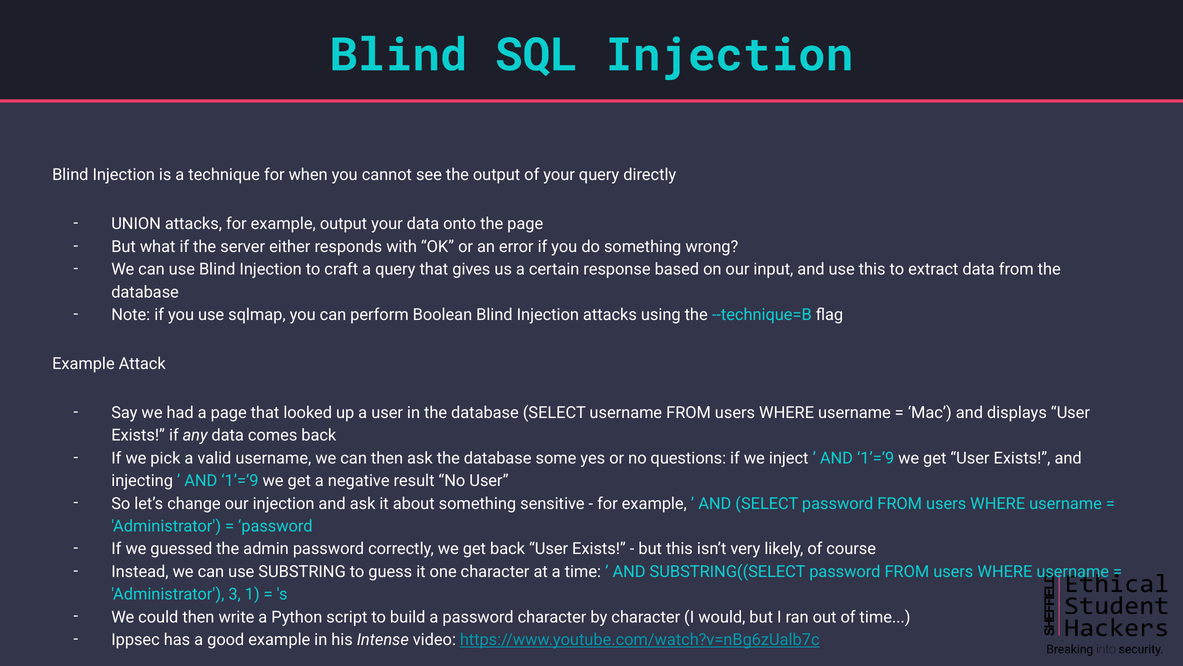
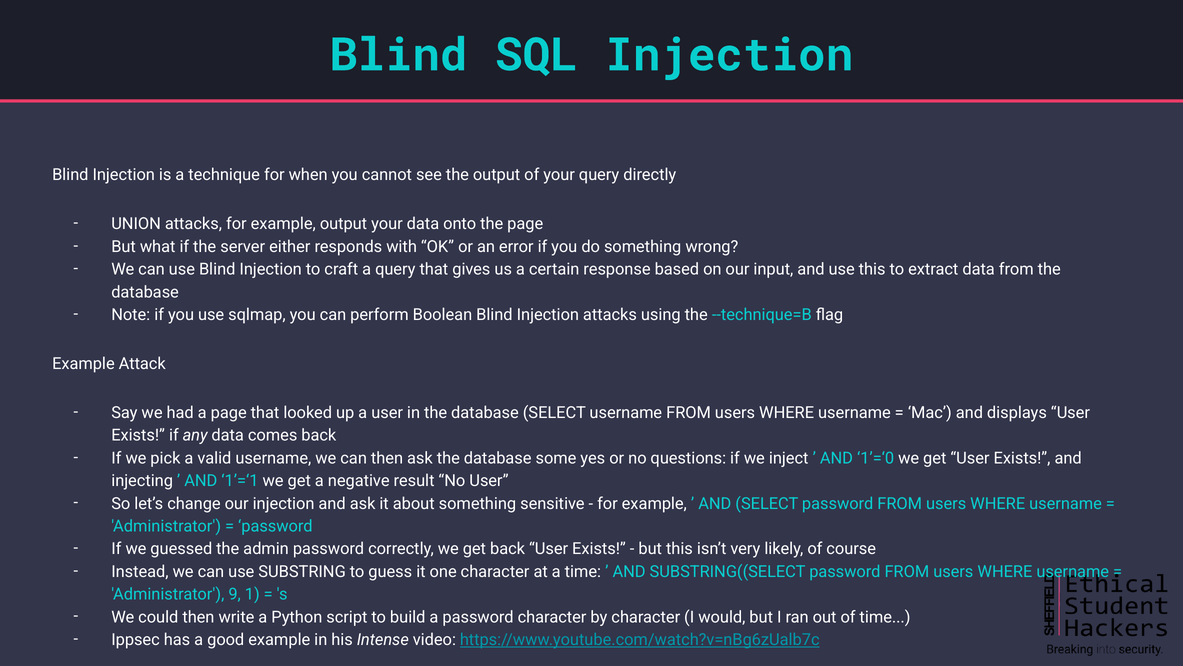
1’=‘9 at (876, 458): 1’=‘9 -> 1’=‘0
1’=‘9 at (240, 480): 1’=‘9 -> 1’=‘1
3: 3 -> 9
